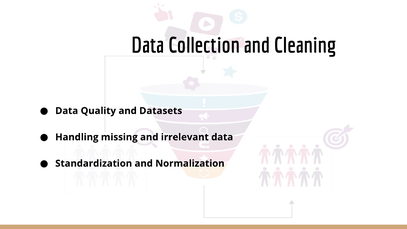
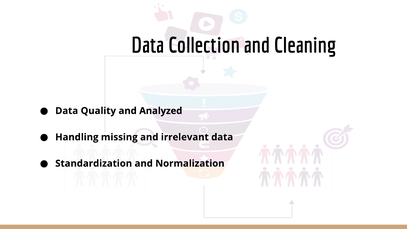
Datasets: Datasets -> Analyzed
